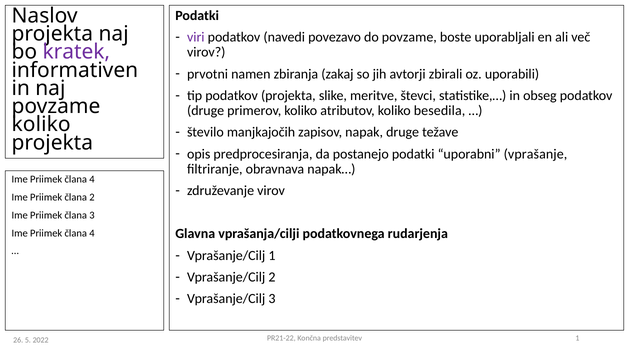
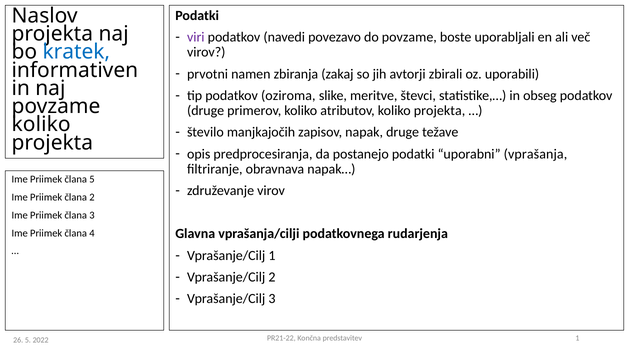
kratek colour: purple -> blue
podatkov projekta: projekta -> oziroma
atributov koliko besedila: besedila -> projekta
vprašanje: vprašanje -> vprašanja
4 at (92, 179): 4 -> 5
